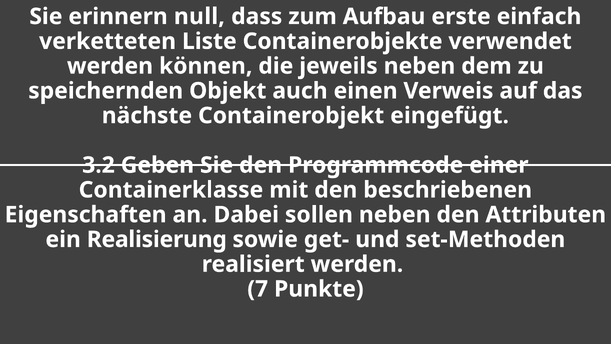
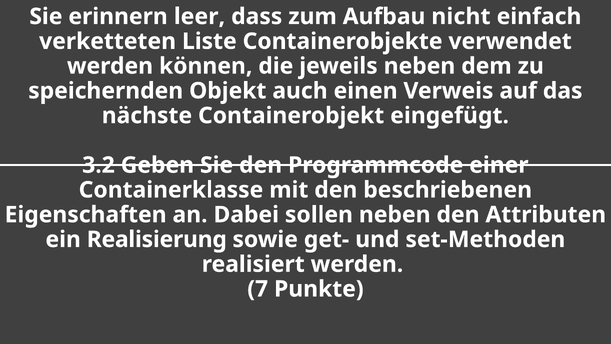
null: null -> leer
erste: erste -> nicht
